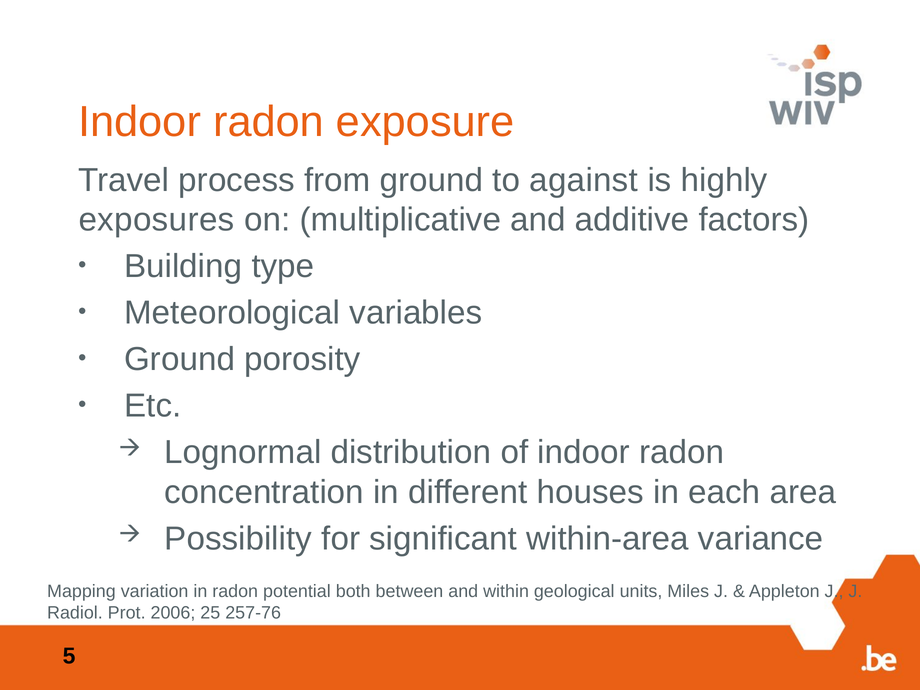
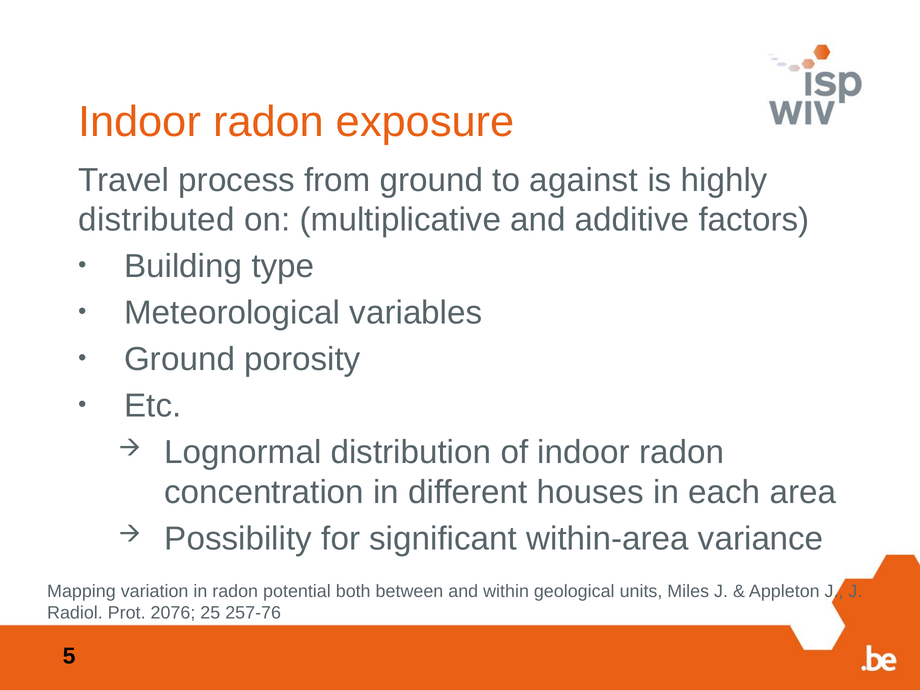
exposures: exposures -> distributed
2006: 2006 -> 2076
